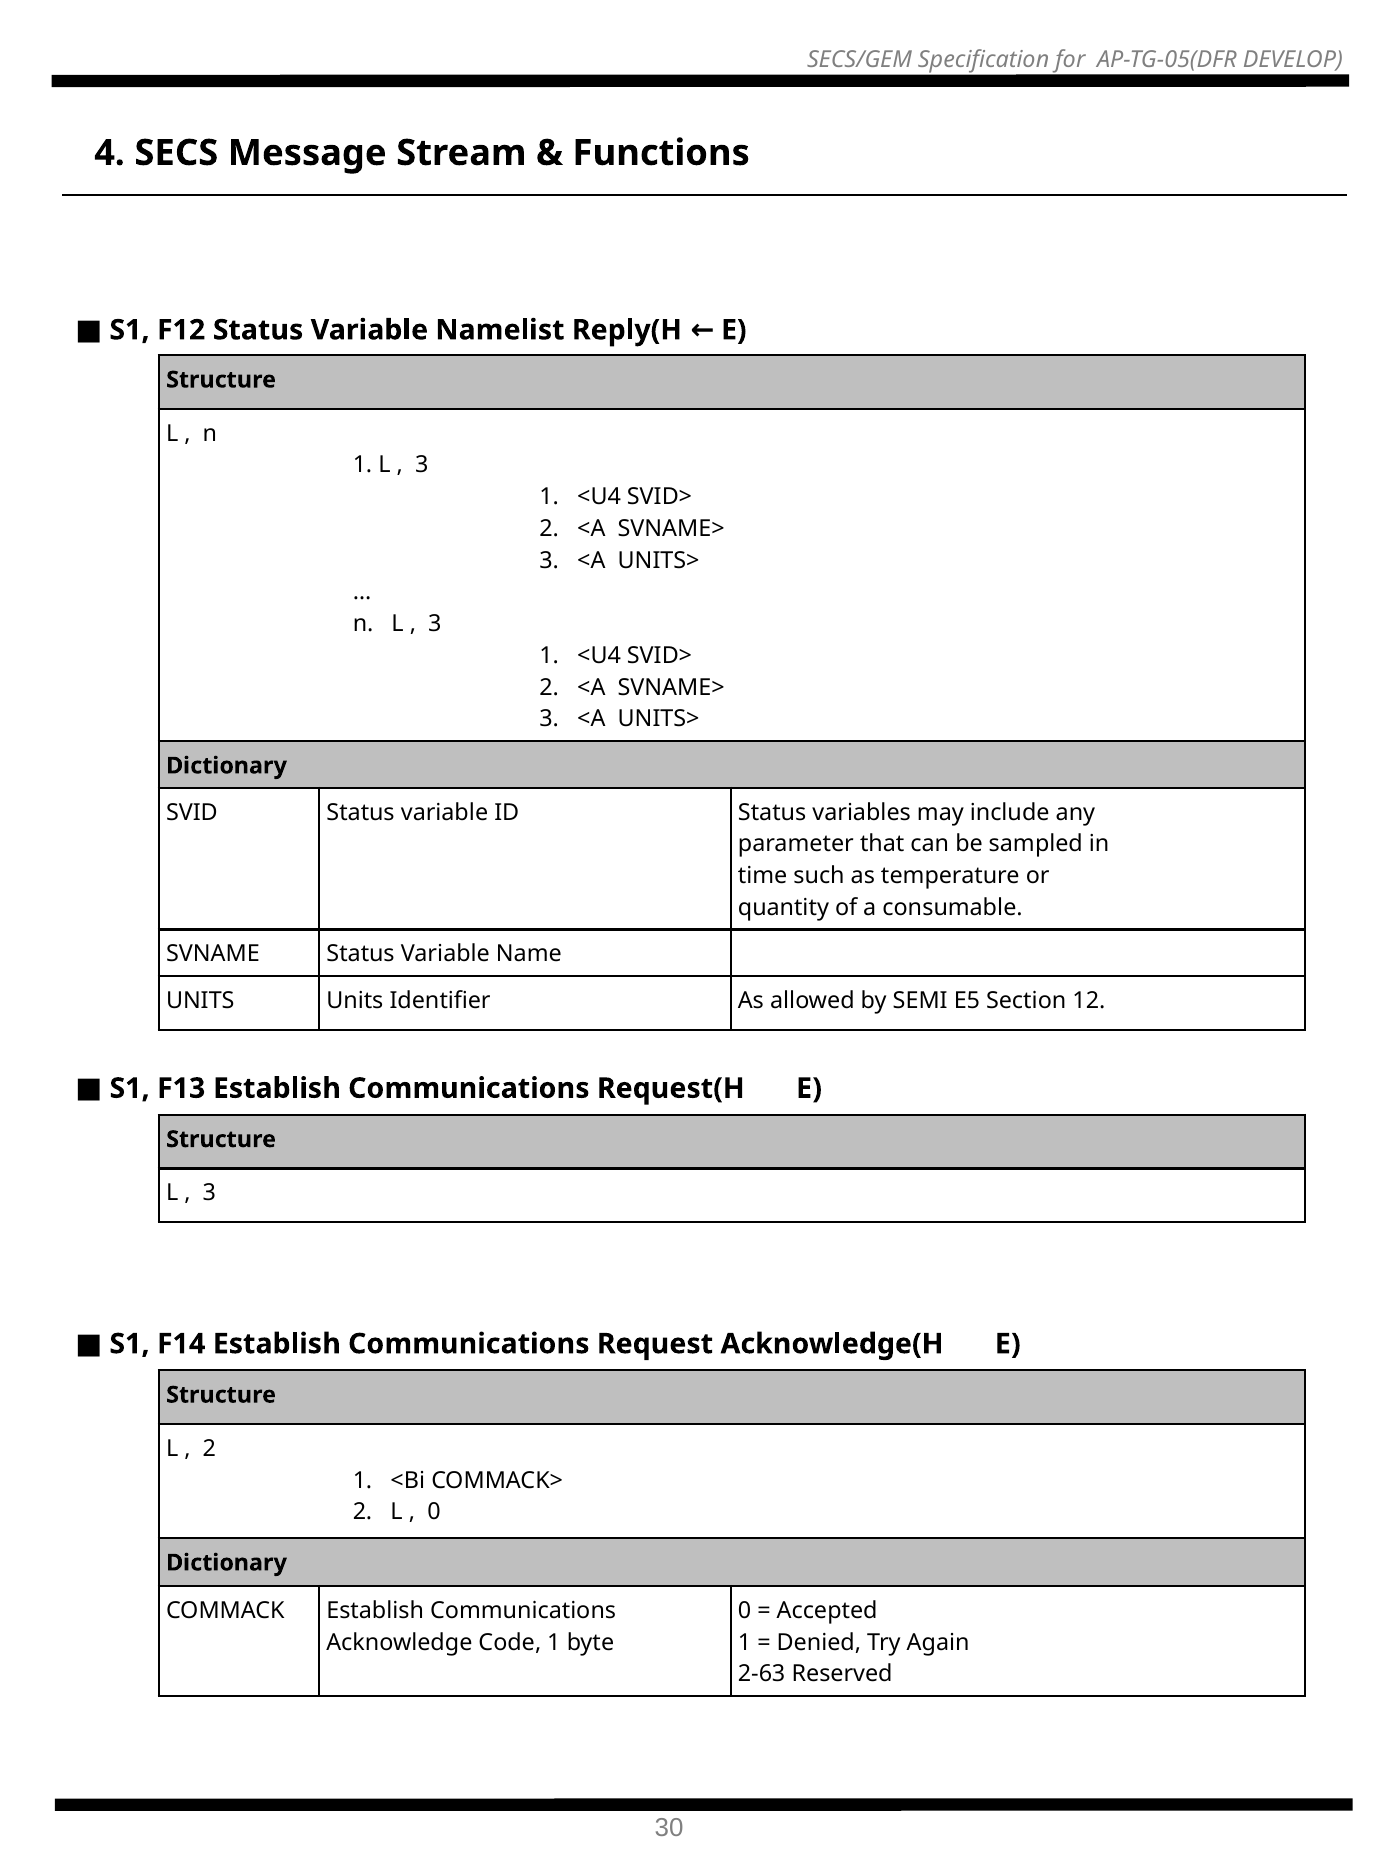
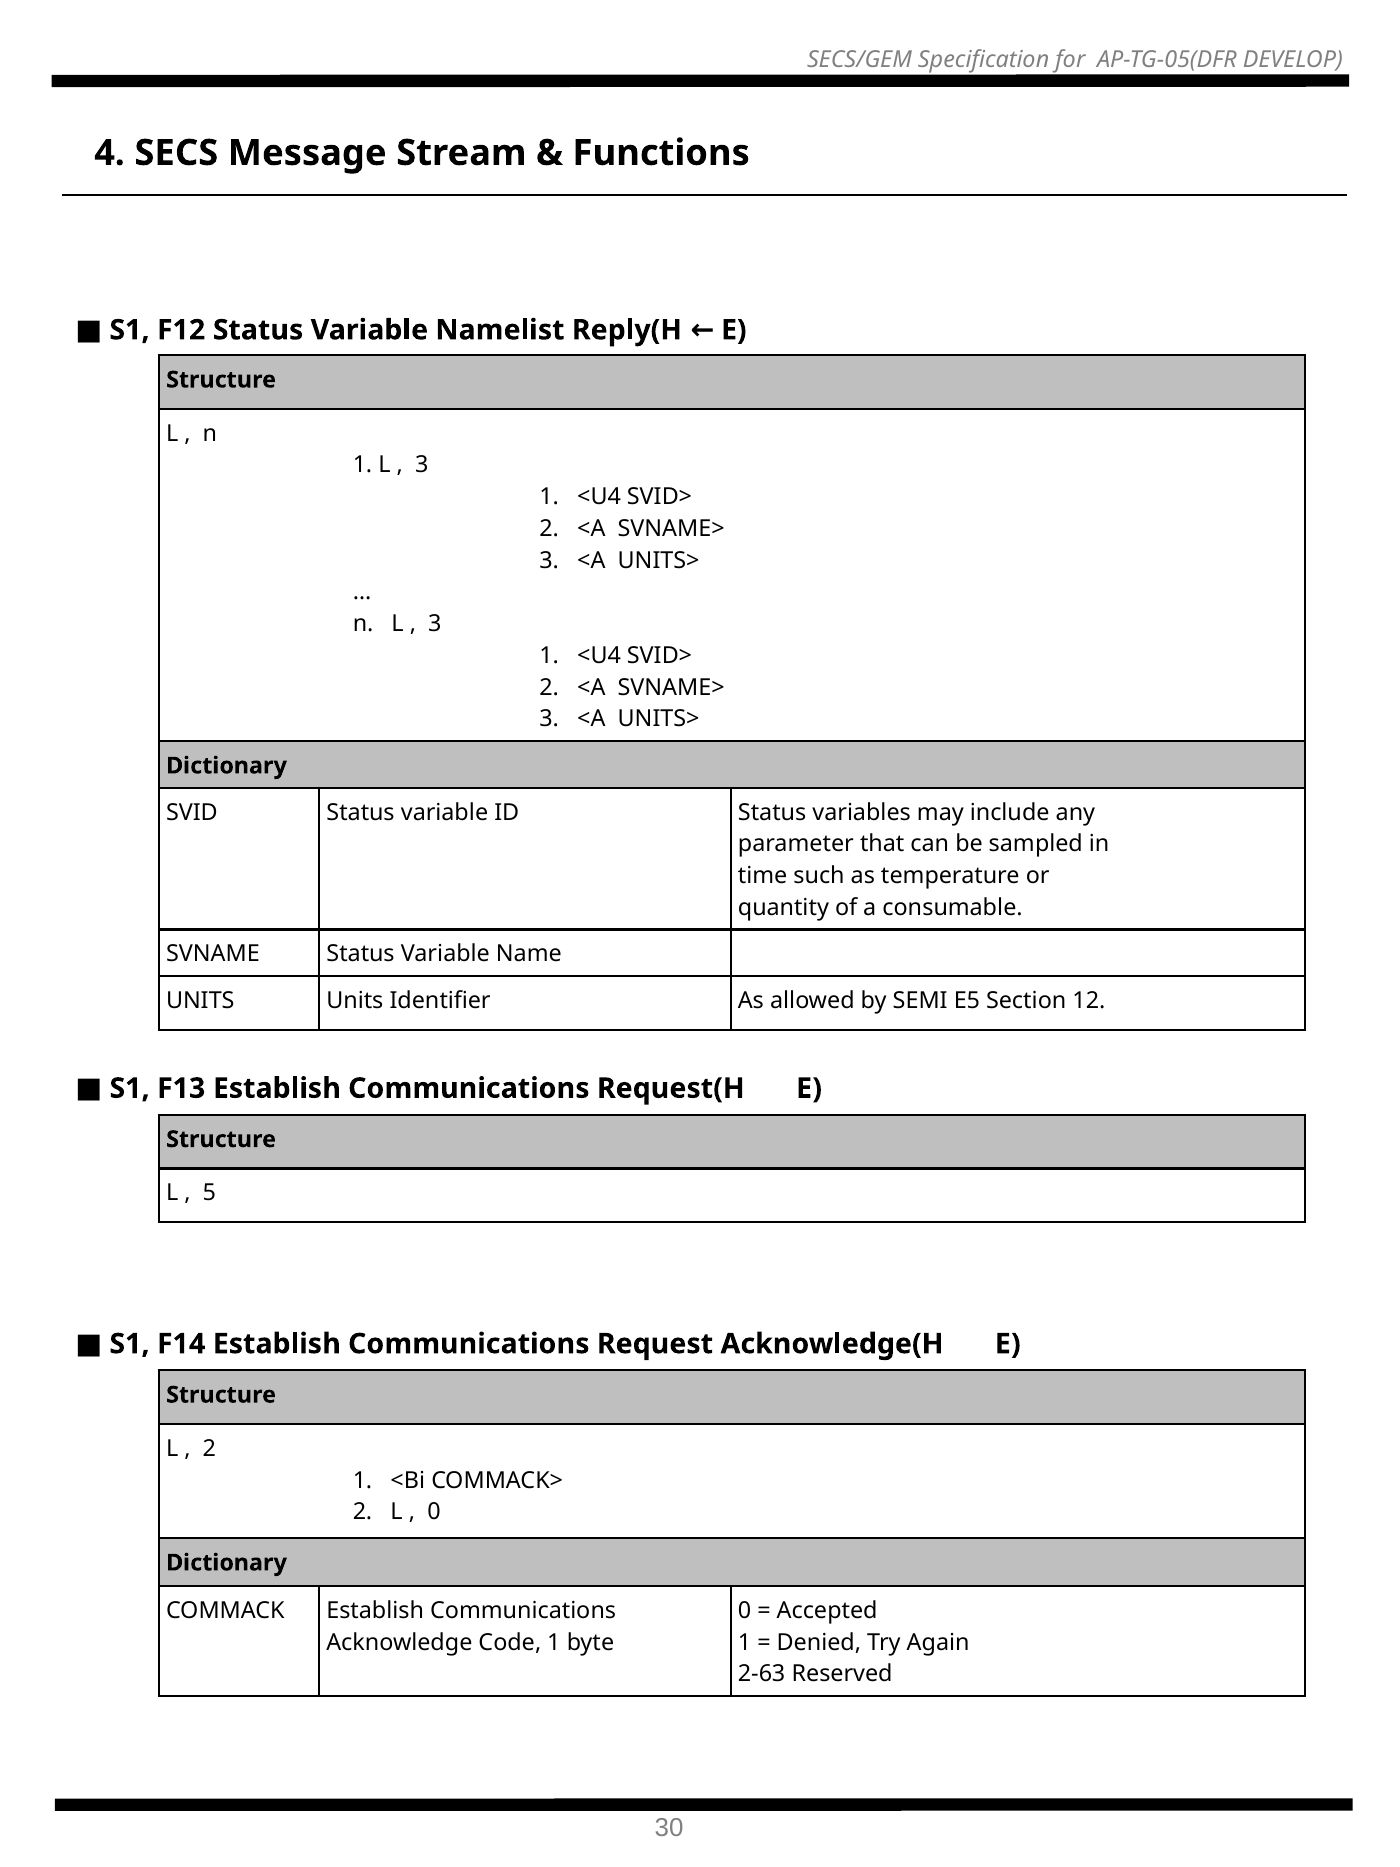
3 at (209, 1193): 3 -> 5
